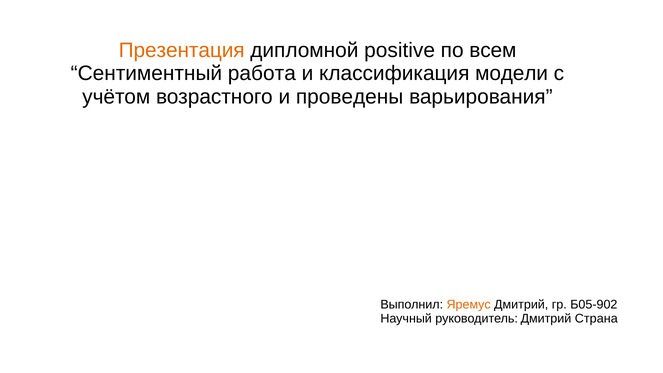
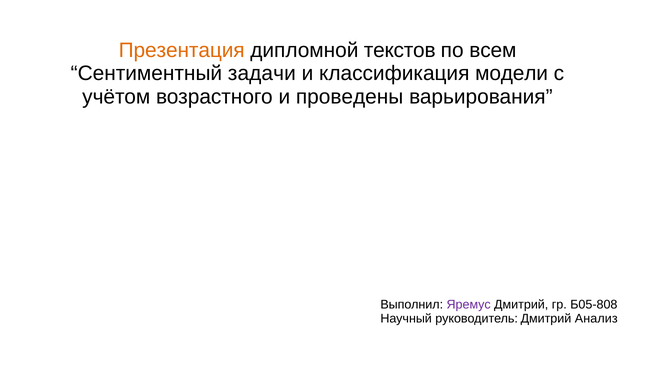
positive: positive -> текстов
работа: работа -> задачи
Яремус colour: orange -> purple
Б05-902: Б05-902 -> Б05-808
Страна: Страна -> Анализ
